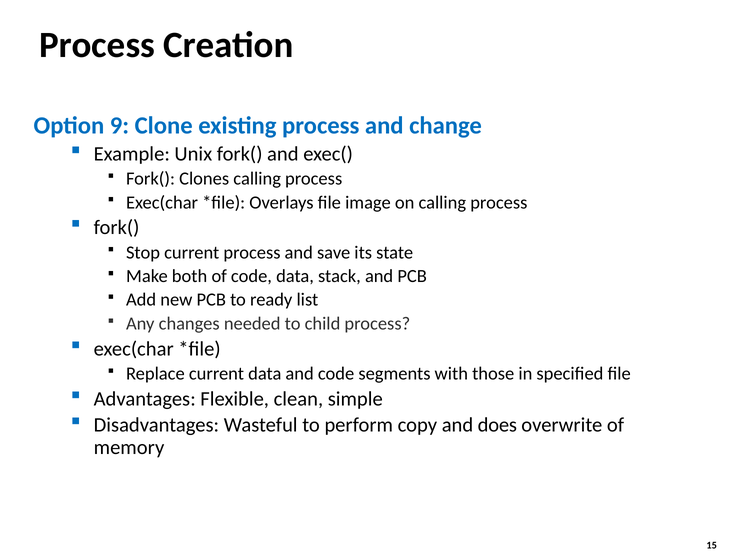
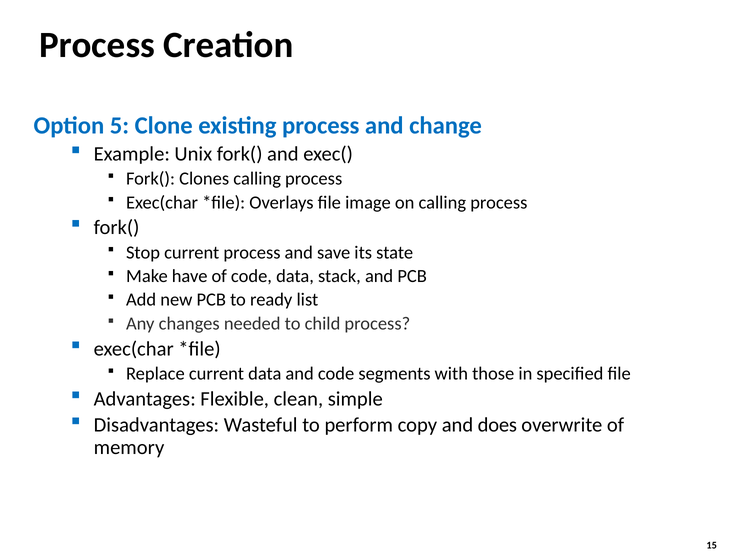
9: 9 -> 5
both: both -> have
